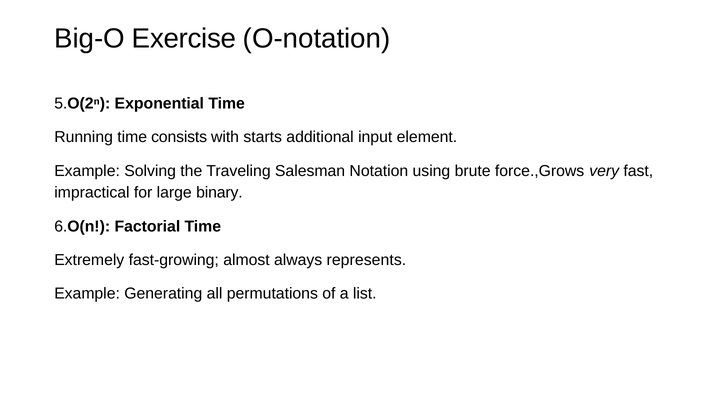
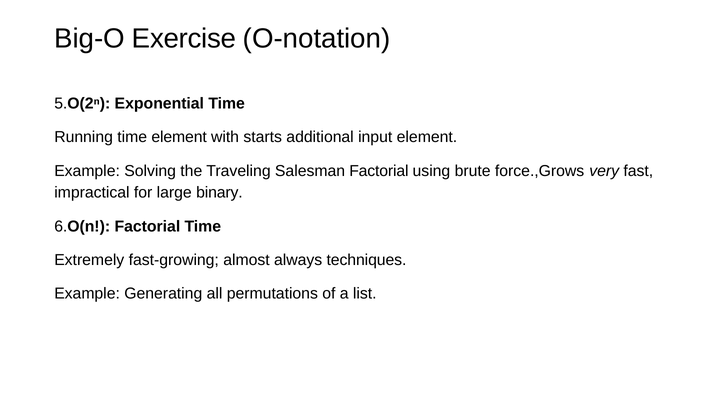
time consists: consists -> element
Salesman Notation: Notation -> Factorial
represents: represents -> techniques
